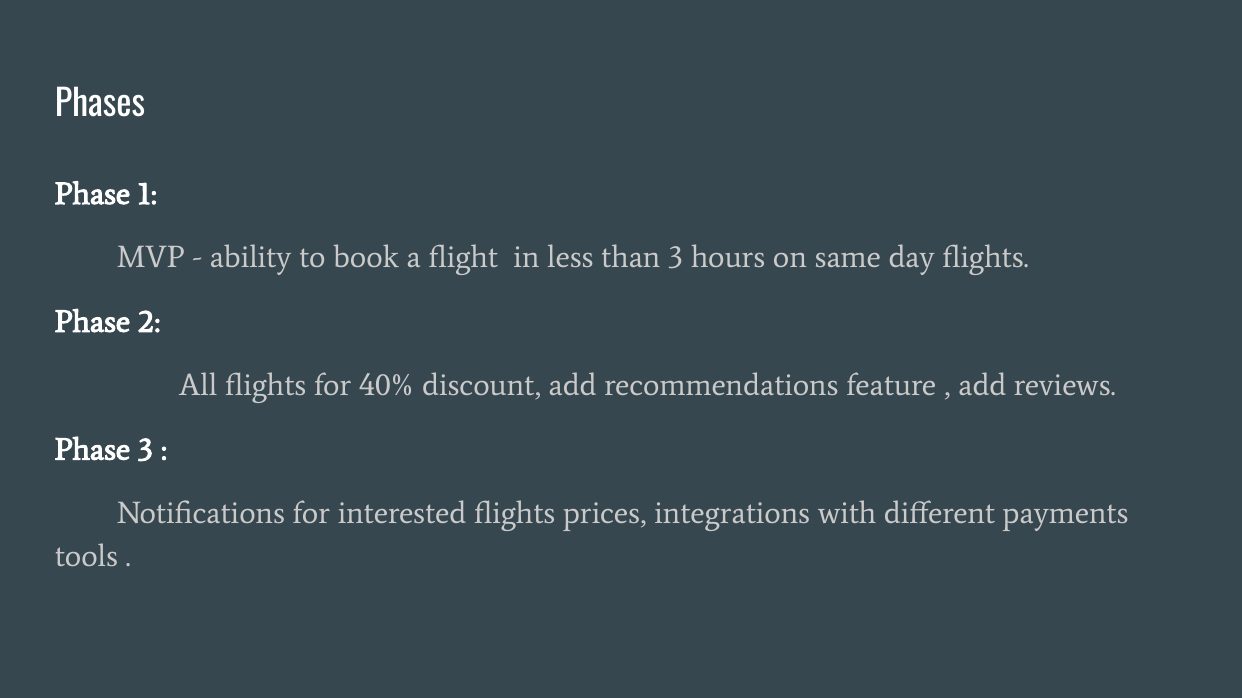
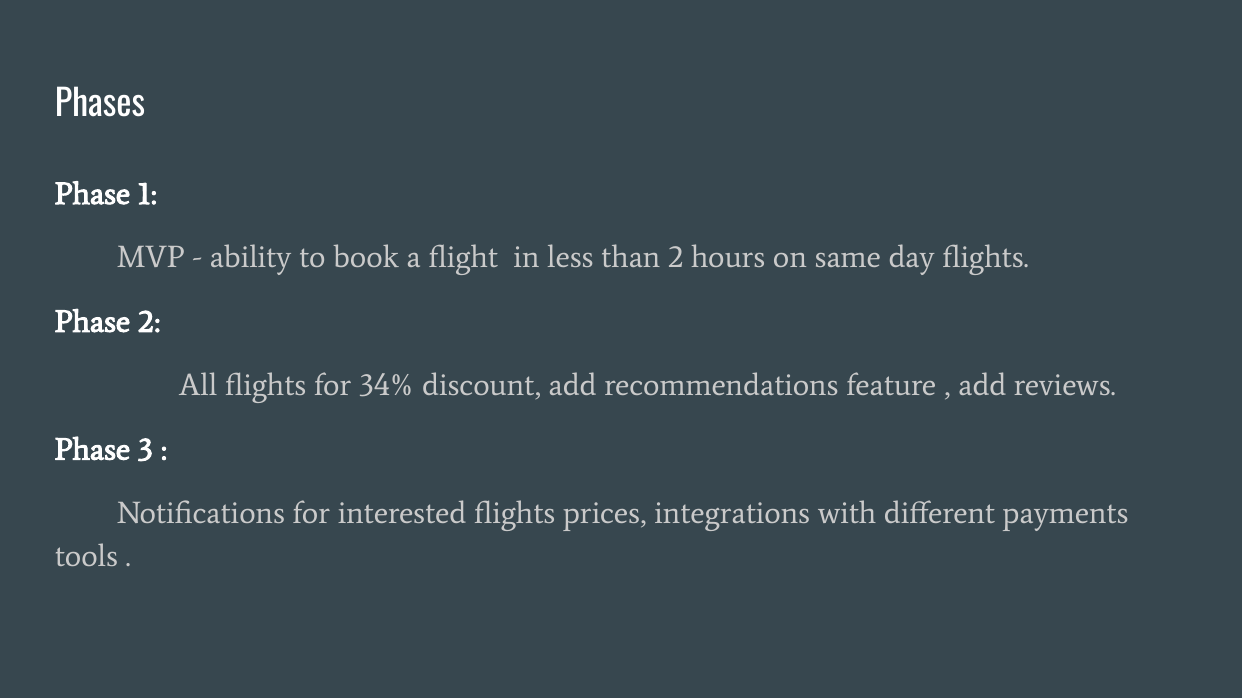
than 3: 3 -> 2
40%: 40% -> 34%
